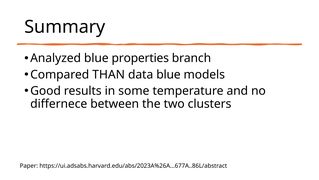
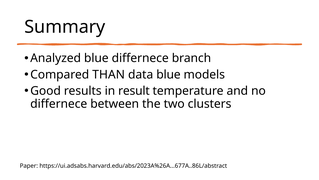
blue properties: properties -> differnece
some: some -> result
